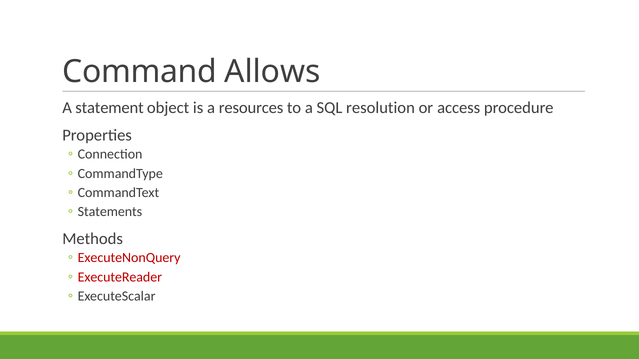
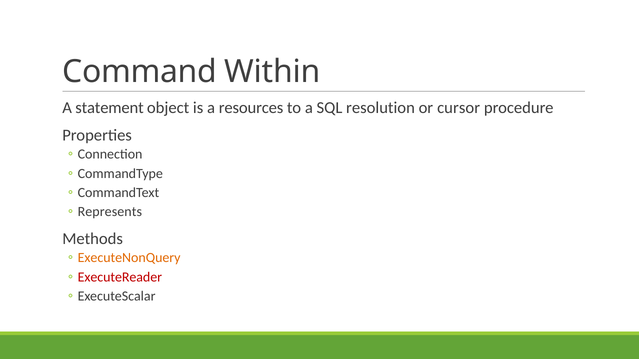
Allows: Allows -> Within
access: access -> cursor
Statements: Statements -> Represents
ExecuteNonQuery colour: red -> orange
